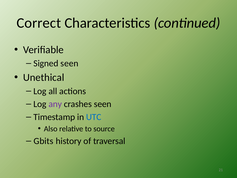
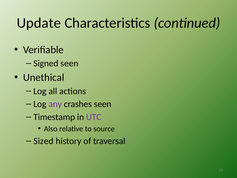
Correct: Correct -> Update
UTC colour: blue -> purple
Gbits: Gbits -> Sized
